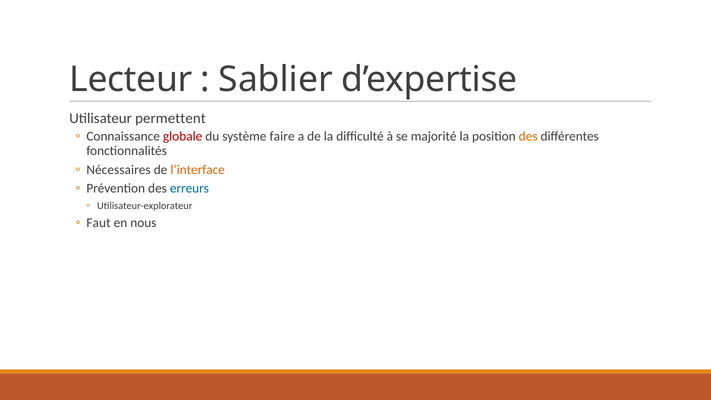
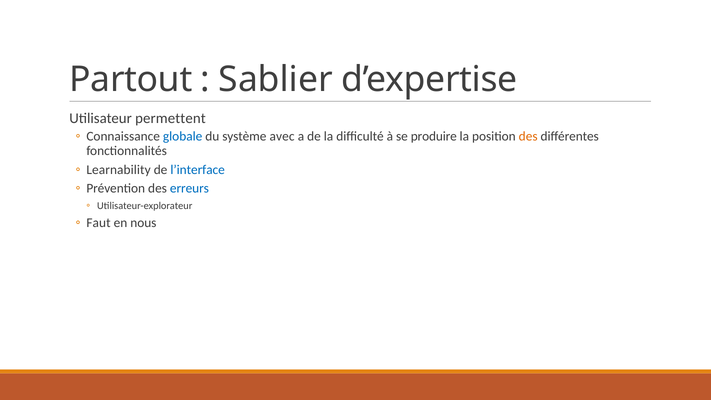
Lecteur: Lecteur -> Partout
globale colour: red -> blue
faire: faire -> avec
majorité: majorité -> produire
Nécessaires: Nécessaires -> Learnability
l’interface colour: orange -> blue
